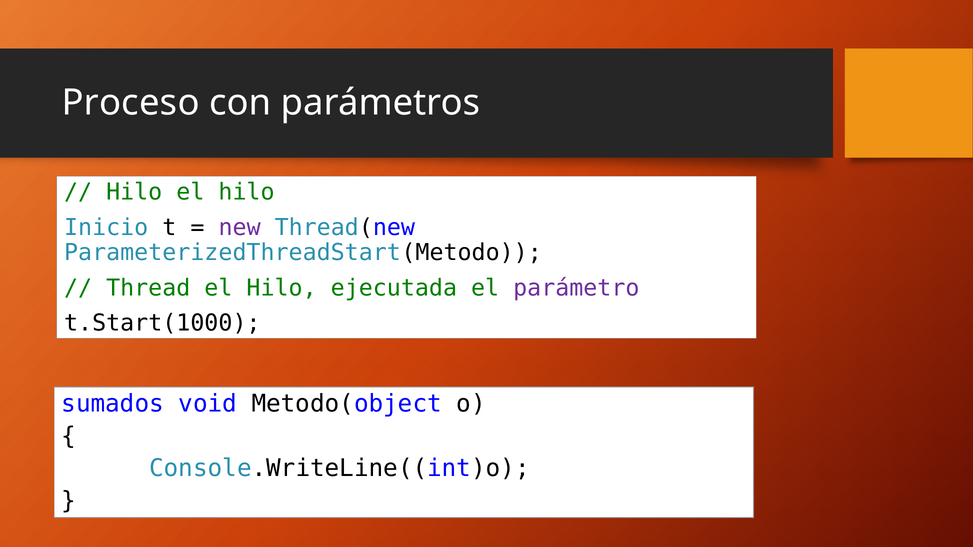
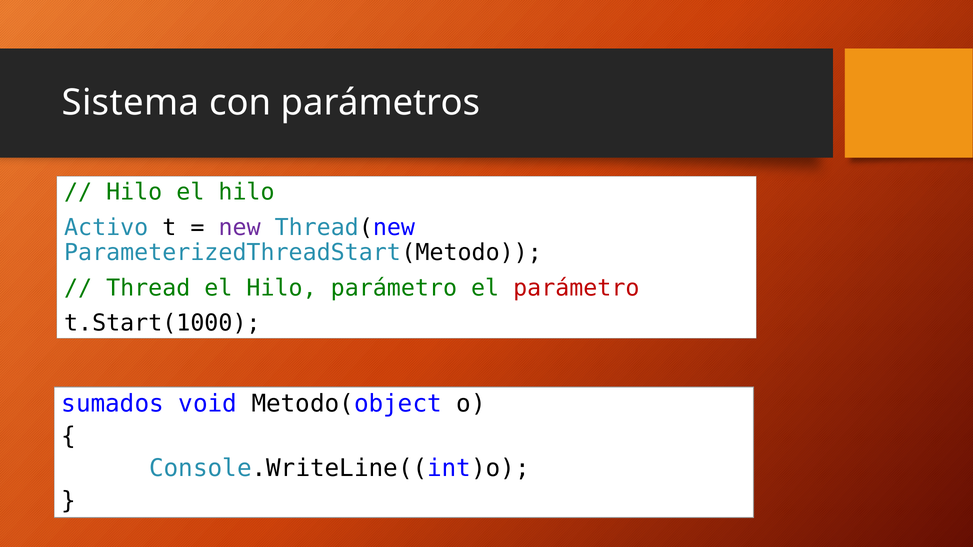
Proceso: Proceso -> Sistema
Inicio: Inicio -> Activo
Hilo ejecutada: ejecutada -> parámetro
parámetro at (576, 288) colour: purple -> red
